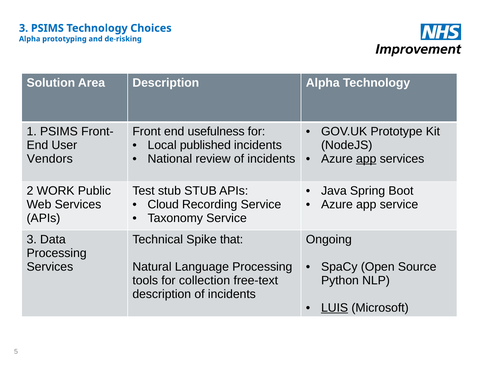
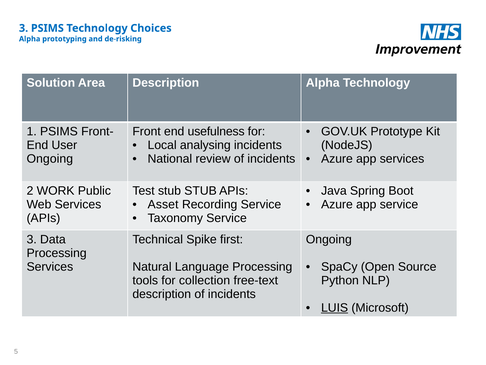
published: published -> analysing
Vendors at (50, 159): Vendors -> Ongoing
app at (366, 159) underline: present -> none
Cloud: Cloud -> Asset
that: that -> first
